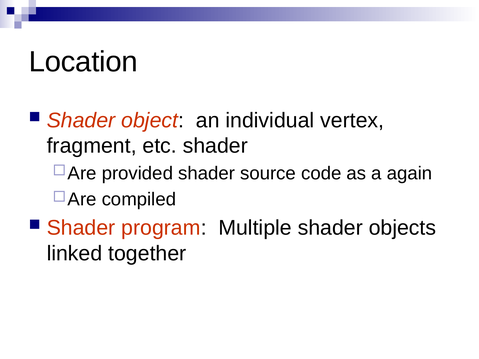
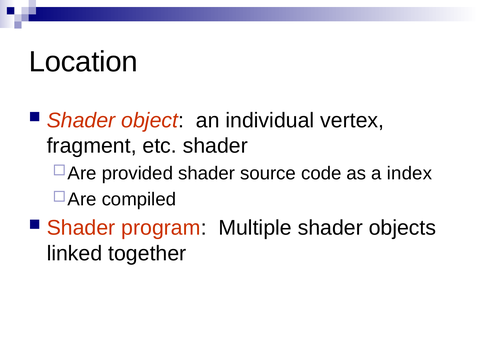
again: again -> index
